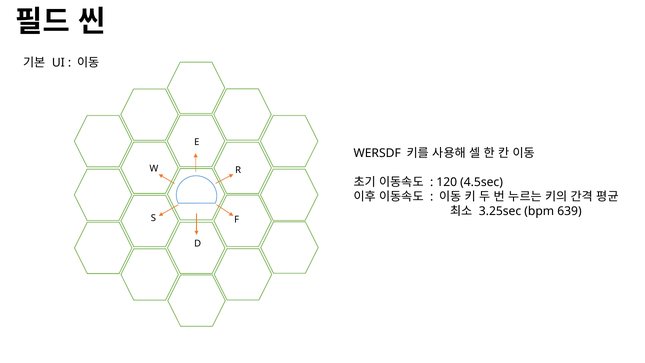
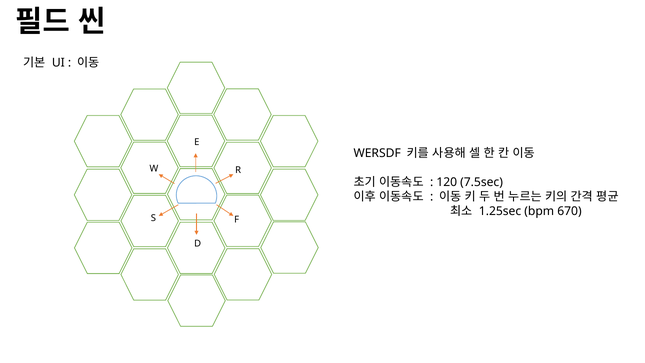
4.5sec: 4.5sec -> 7.5sec
3.25sec: 3.25sec -> 1.25sec
639: 639 -> 670
